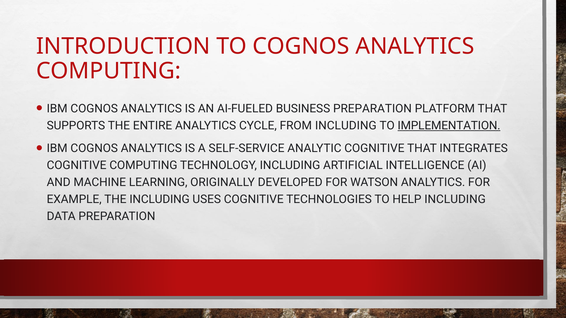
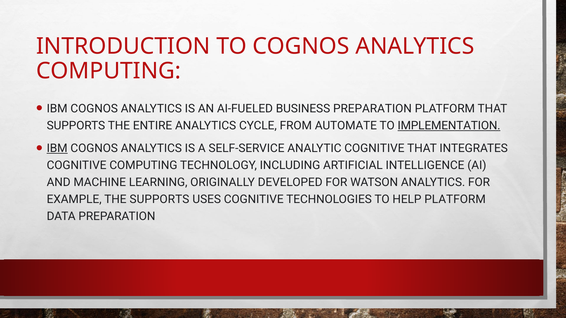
FROM INCLUDING: INCLUDING -> AUTOMATE
IBM at (57, 149) underline: none -> present
THE INCLUDING: INCLUDING -> SUPPORTS
HELP INCLUDING: INCLUDING -> PLATFORM
